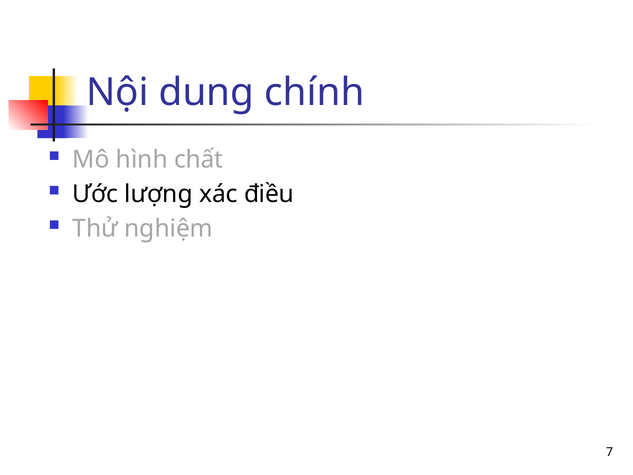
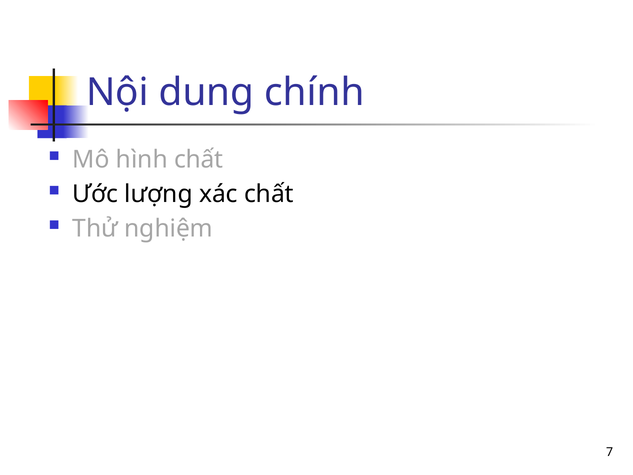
xác điều: điều -> chất
